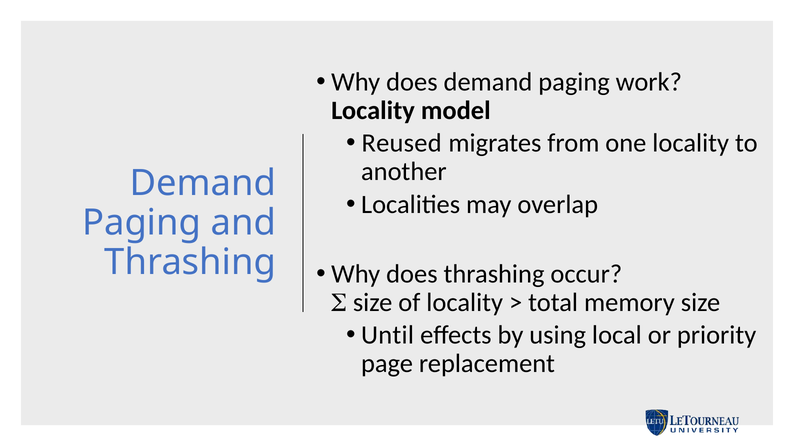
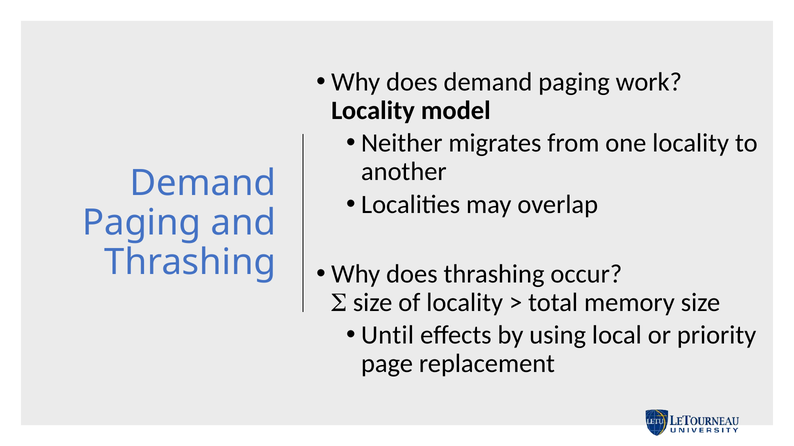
Reused: Reused -> Neither
